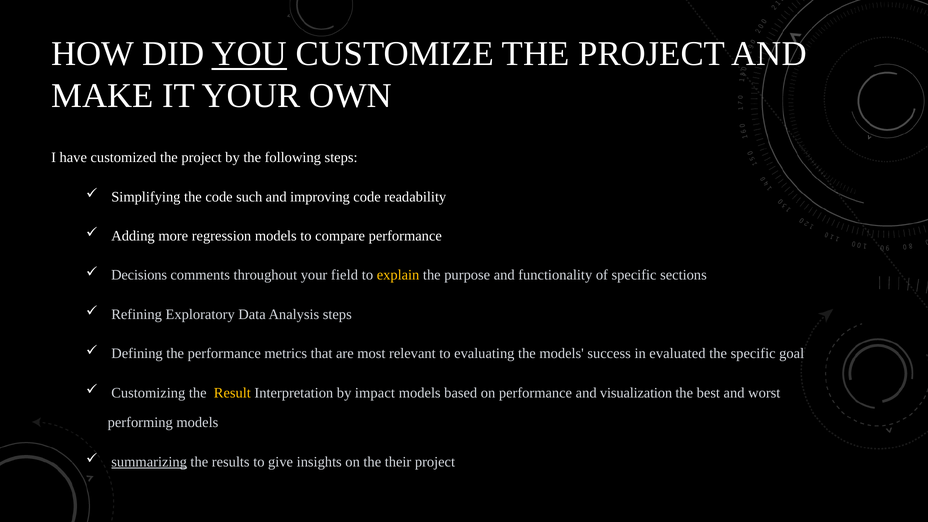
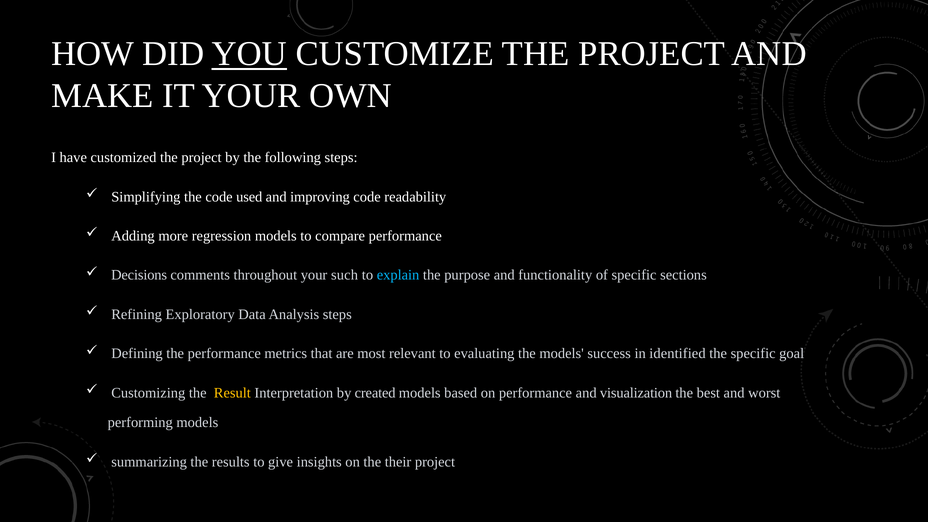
such: such -> used
field: field -> such
explain colour: yellow -> light blue
evaluated: evaluated -> identified
impact: impact -> created
summarizing underline: present -> none
